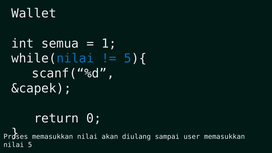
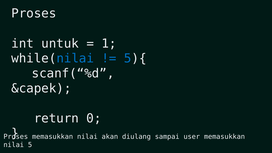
Wallet at (34, 13): Wallet -> Proses
semua: semua -> untuk
